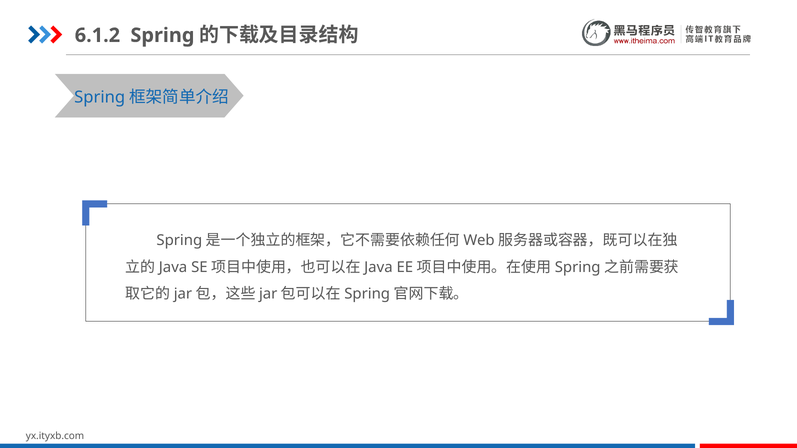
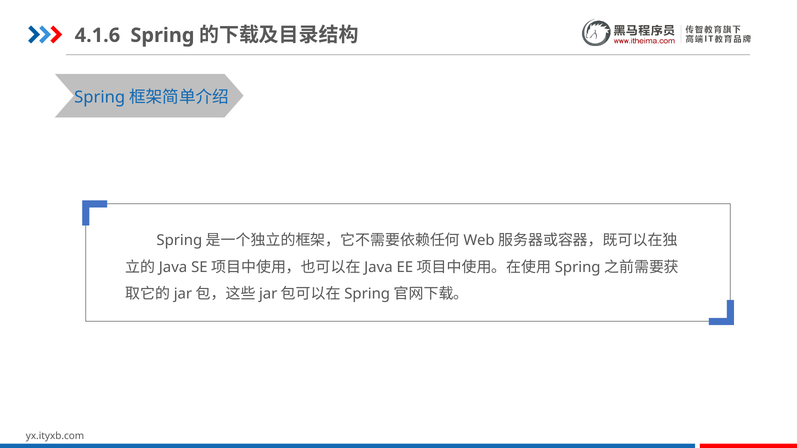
6.1.2: 6.1.2 -> 4.1.6
